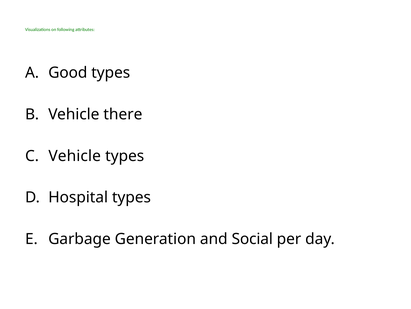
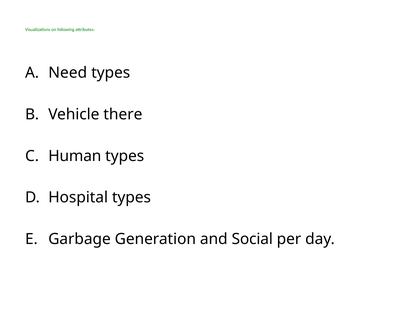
Good: Good -> Need
Vehicle at (75, 156): Vehicle -> Human
